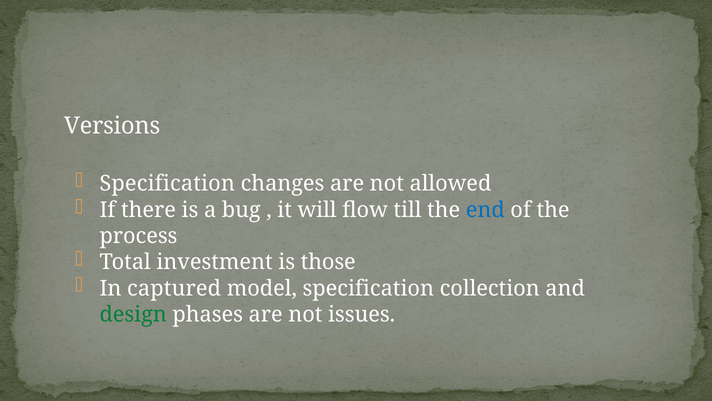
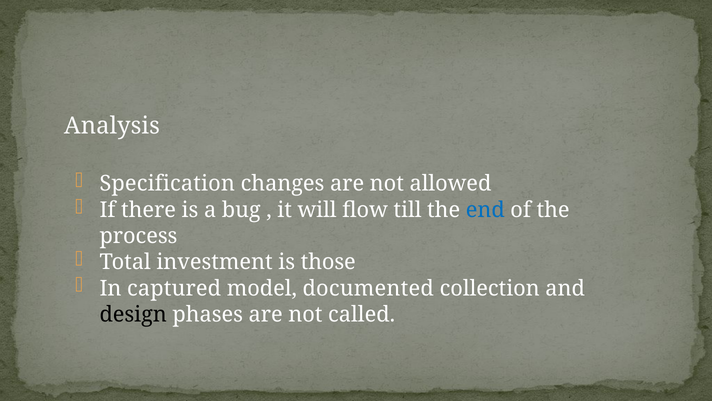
Versions: Versions -> Analysis
model specification: specification -> documented
design colour: green -> black
issues: issues -> called
